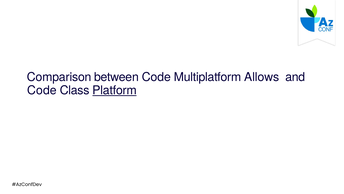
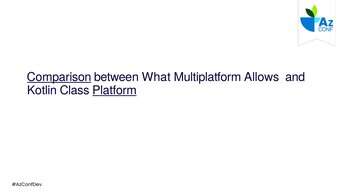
Comparison underline: none -> present
between Code: Code -> What
Code at (42, 90): Code -> Kotlin
